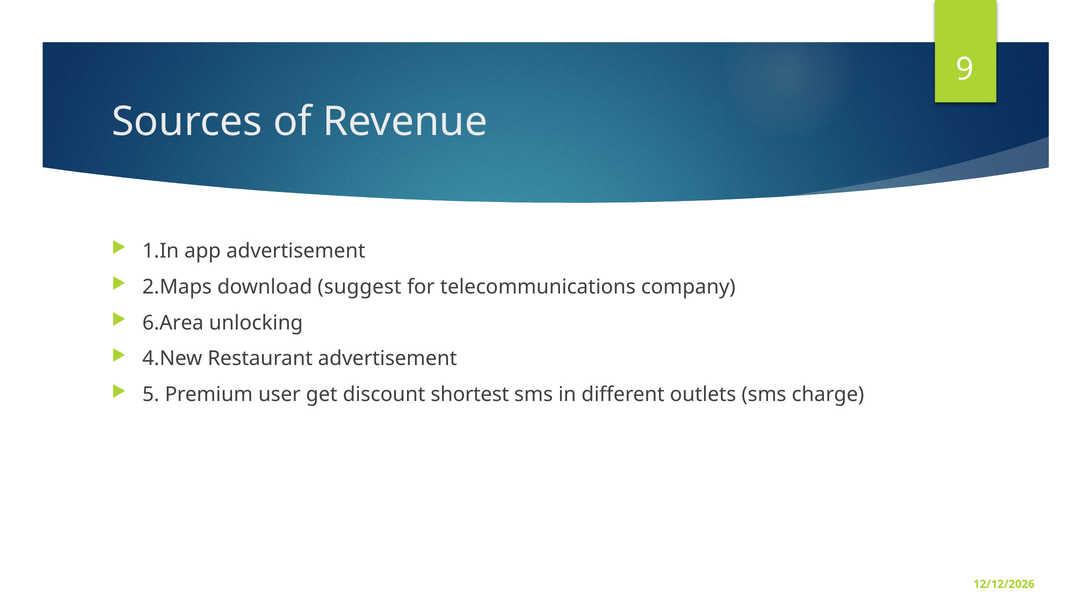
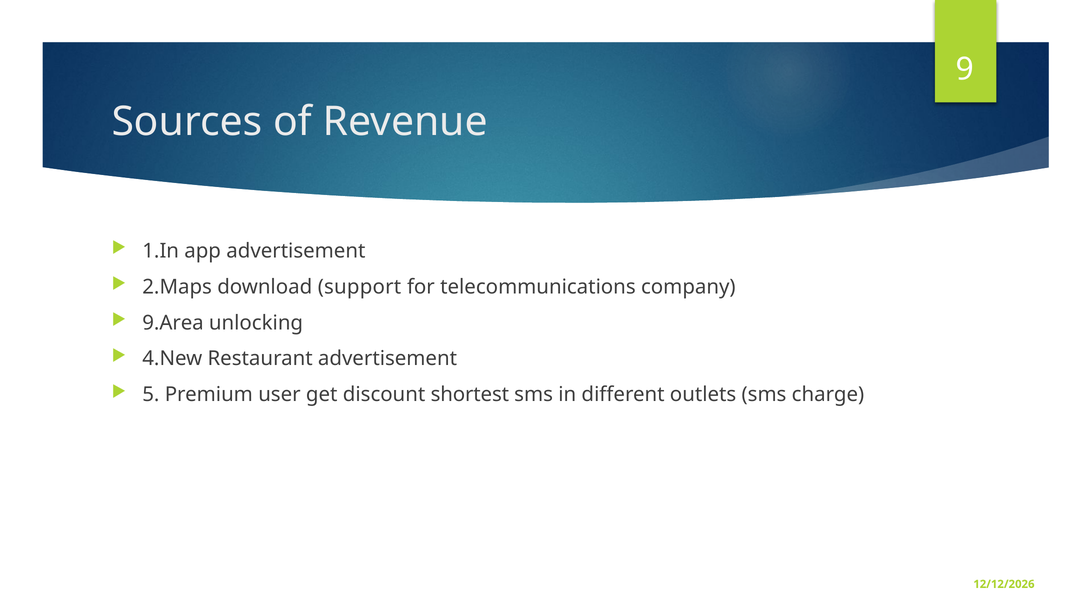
suggest: suggest -> support
6.Area: 6.Area -> 9.Area
